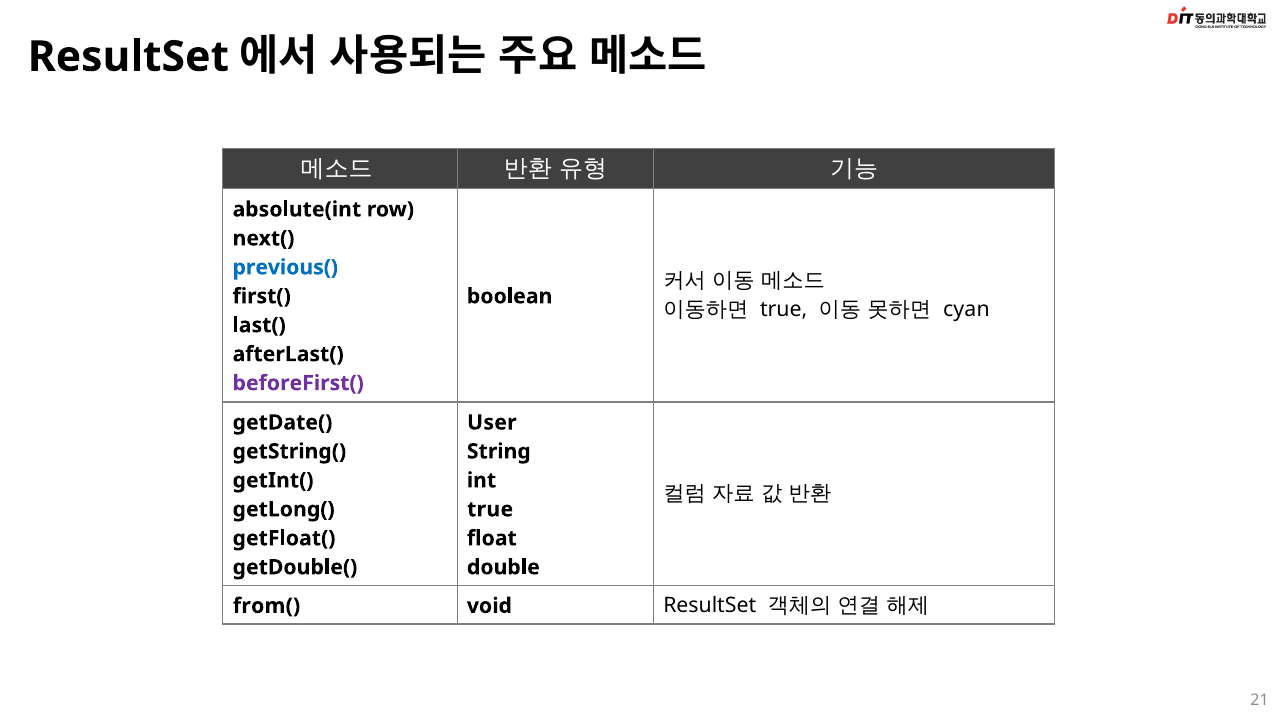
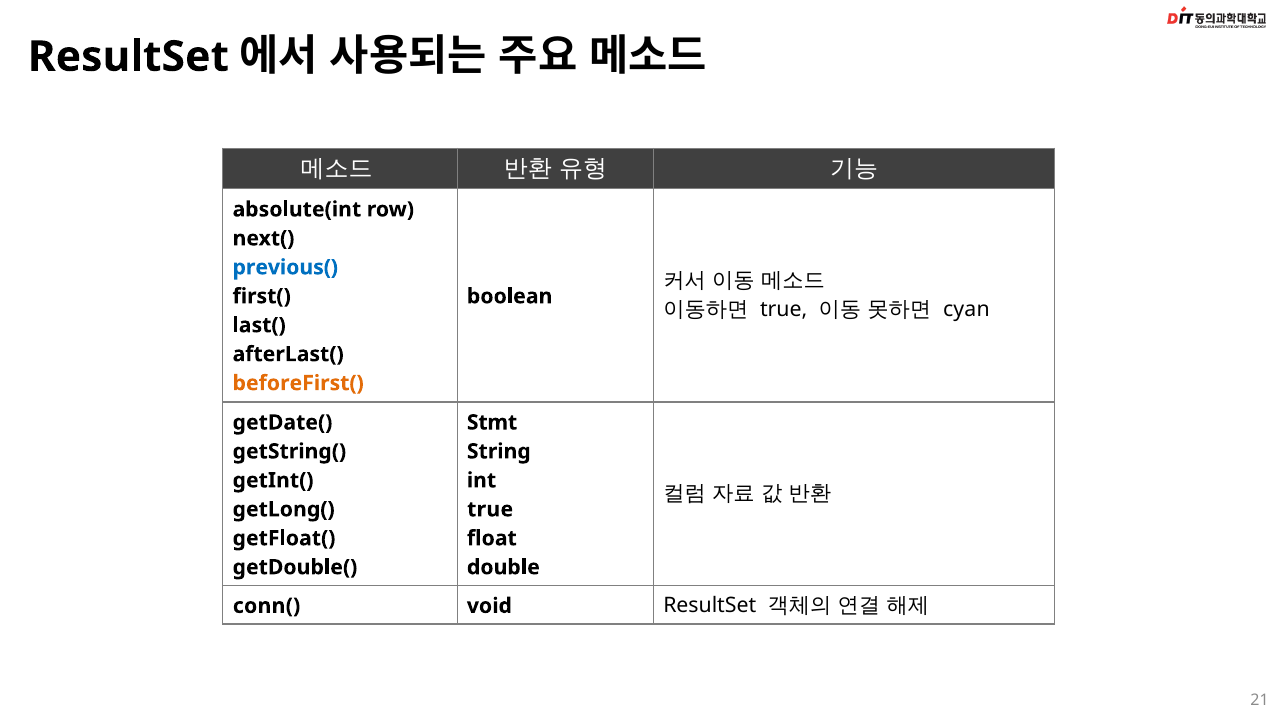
beforeFirst( colour: purple -> orange
User: User -> Stmt
from(: from( -> conn(
